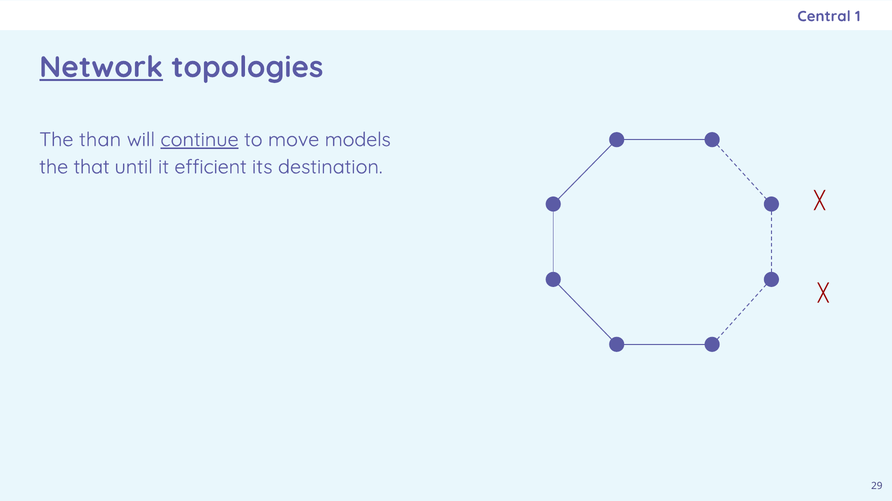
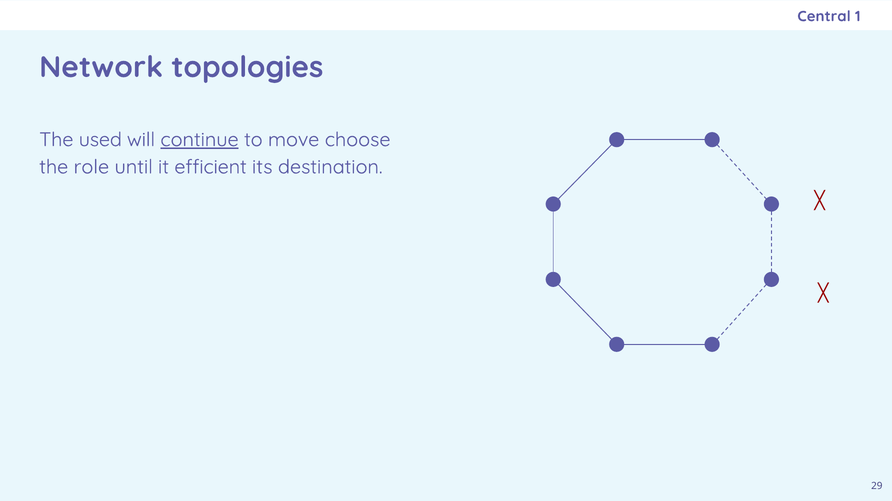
Network underline: present -> none
than: than -> used
models: models -> choose
that: that -> role
